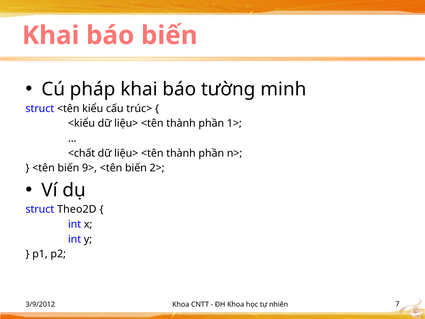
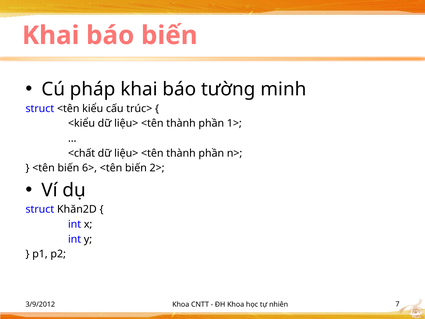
9>: 9> -> 6>
Theo2D: Theo2D -> Khăn2D
